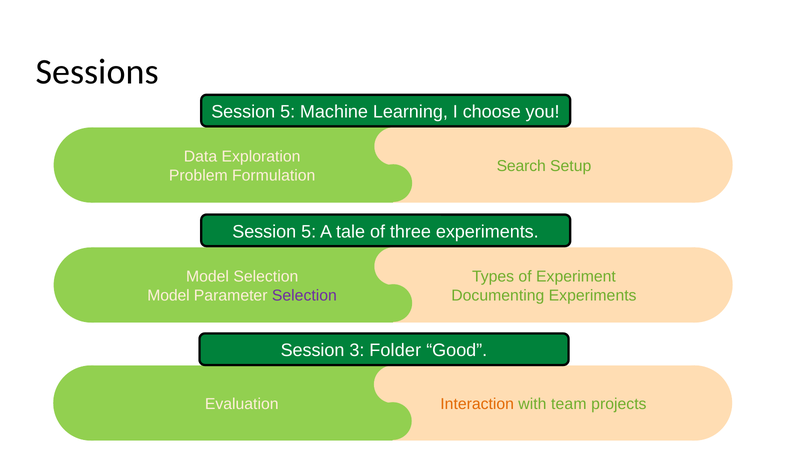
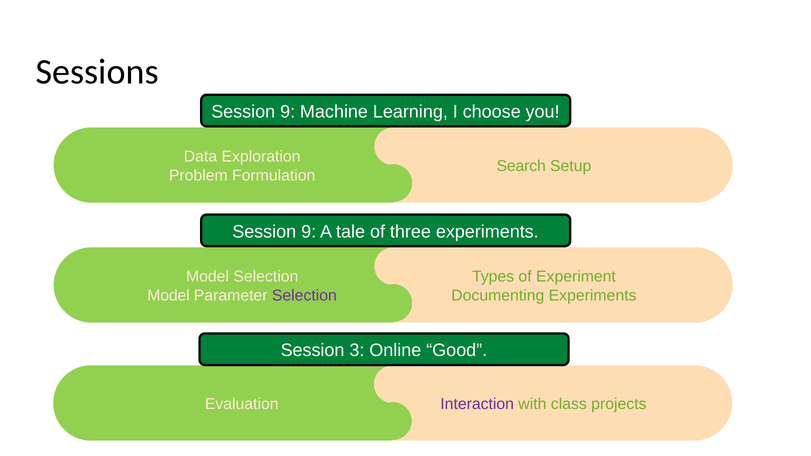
5 at (288, 112): 5 -> 9
5 at (309, 232): 5 -> 9
Folder: Folder -> Online
Interaction colour: orange -> purple
team: team -> class
